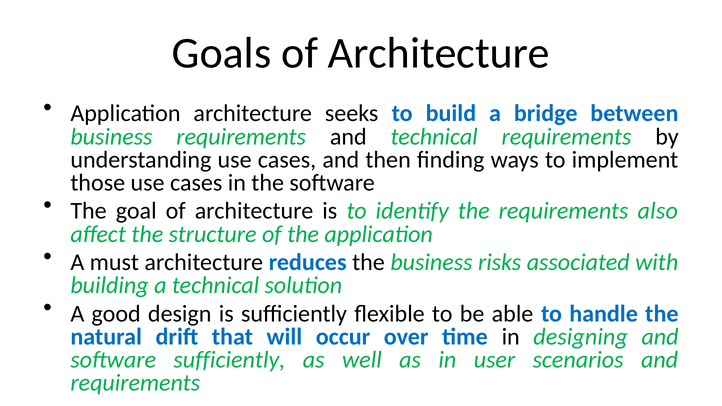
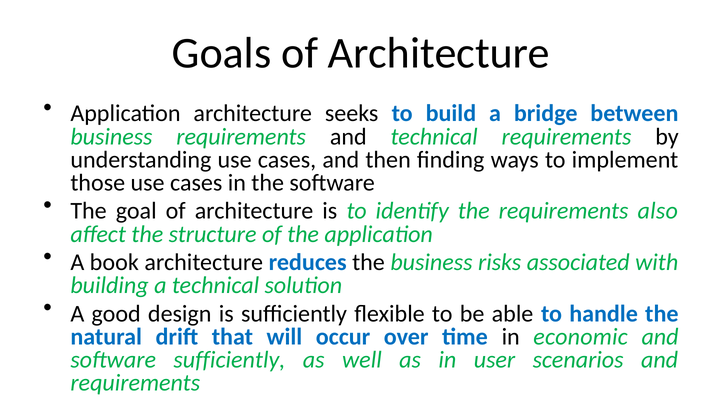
must: must -> book
designing: designing -> economic
